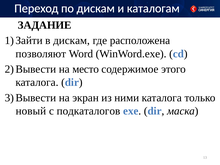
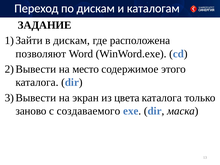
ними: ними -> цвета
новый: новый -> заново
подкаталогов: подкаталогов -> создаваемого
